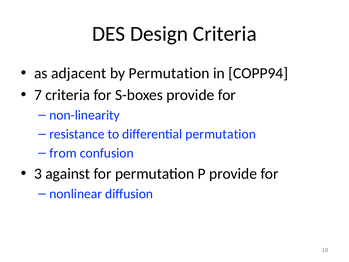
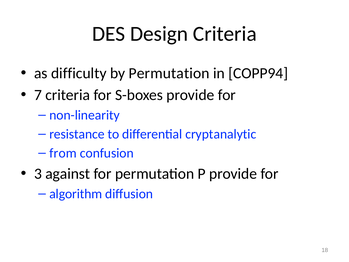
adjacent: adjacent -> difficulty
differential permutation: permutation -> cryptanalytic
nonlinear: nonlinear -> algorithm
